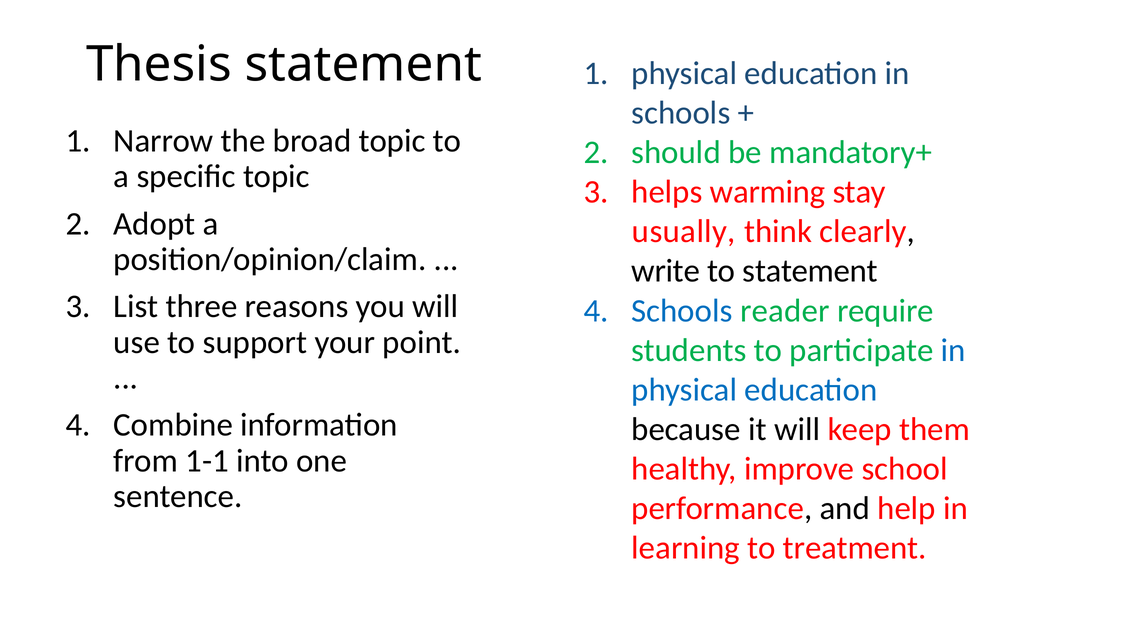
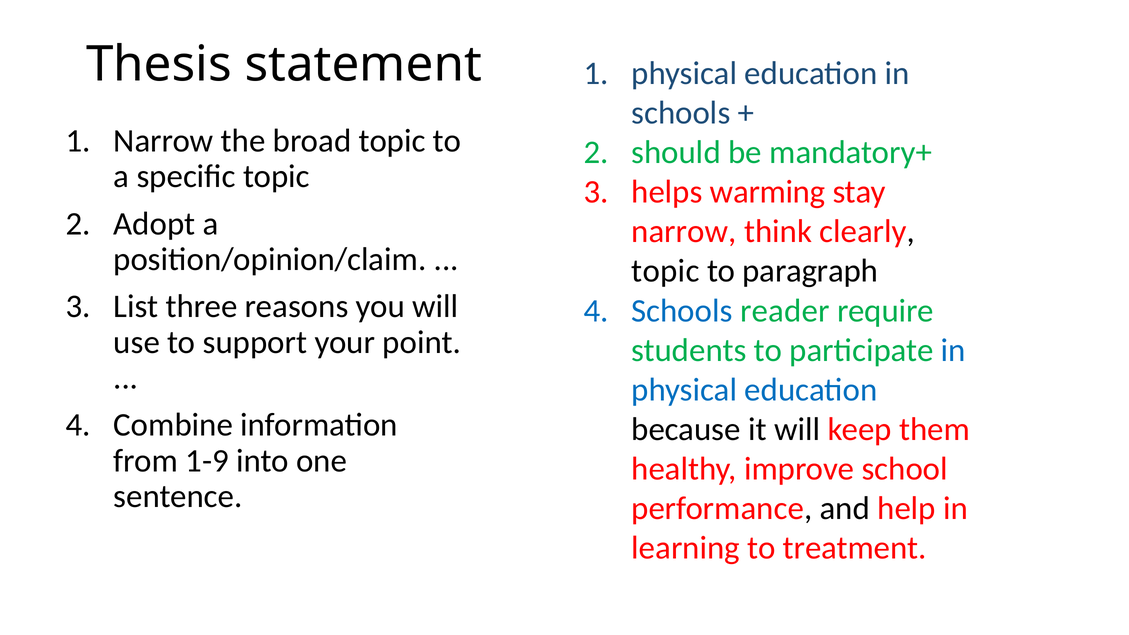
usually at (684, 232): usually -> narrow
write at (666, 271): write -> topic
to statement: statement -> paragraph
1-1: 1-1 -> 1-9
